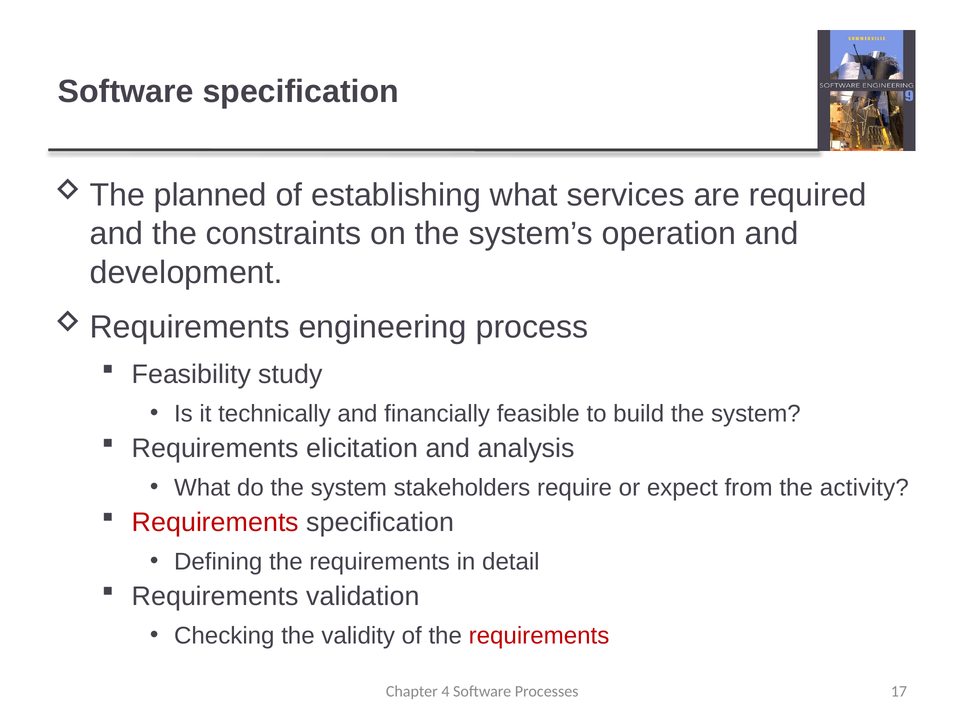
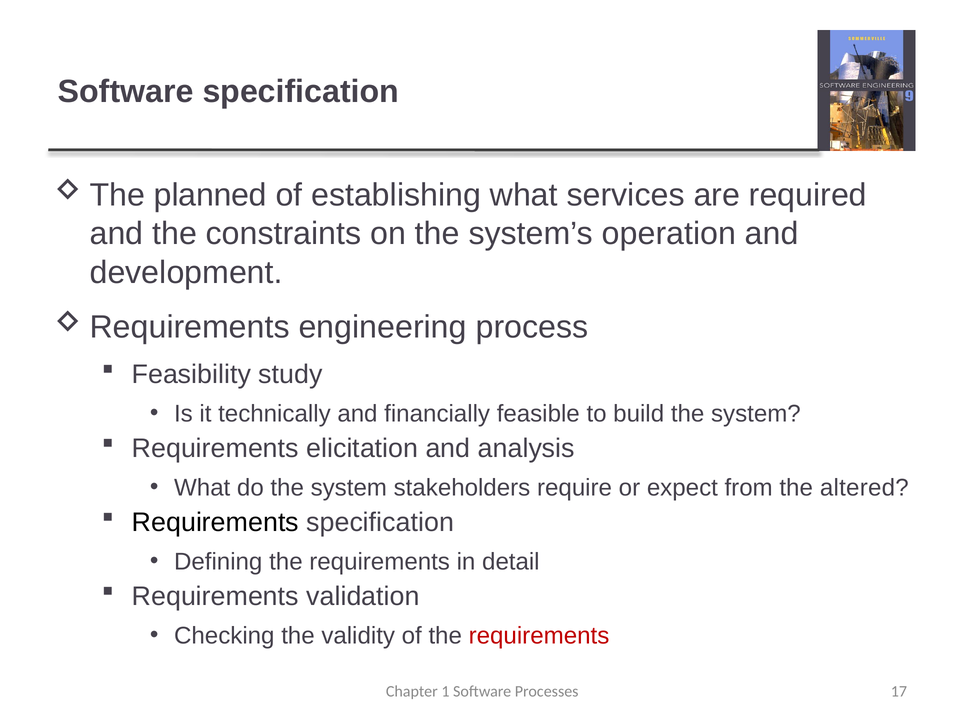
activity: activity -> altered
Requirements at (215, 522) colour: red -> black
4: 4 -> 1
